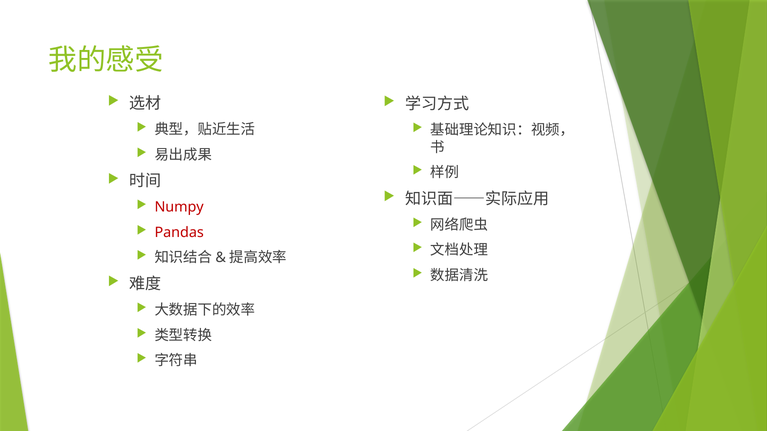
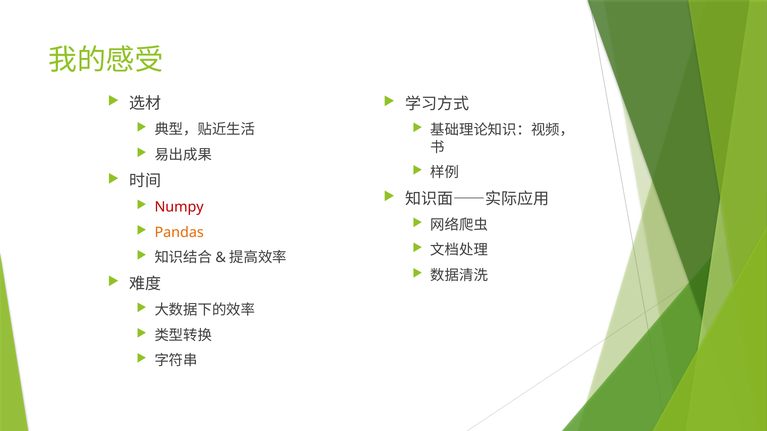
Pandas colour: red -> orange
